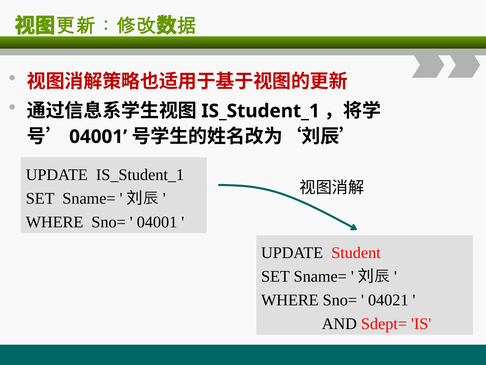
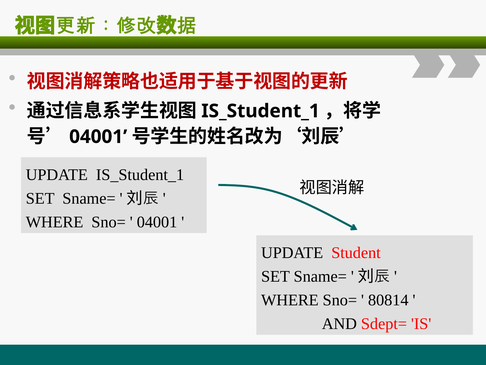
04021: 04021 -> 80814
